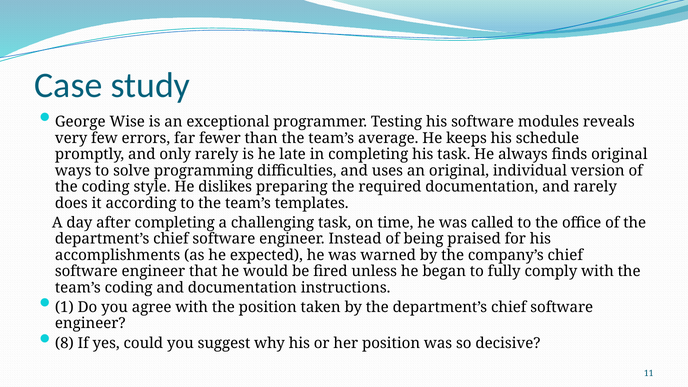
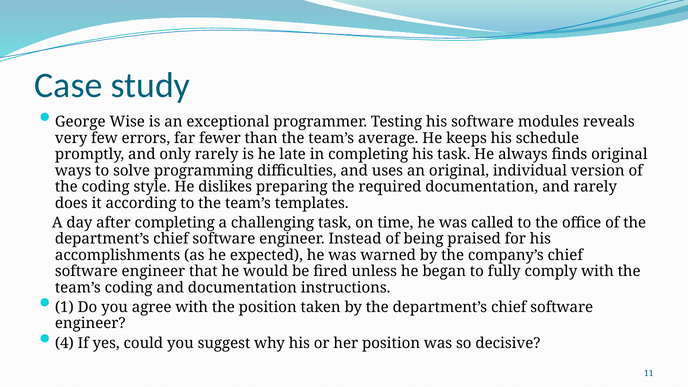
8: 8 -> 4
